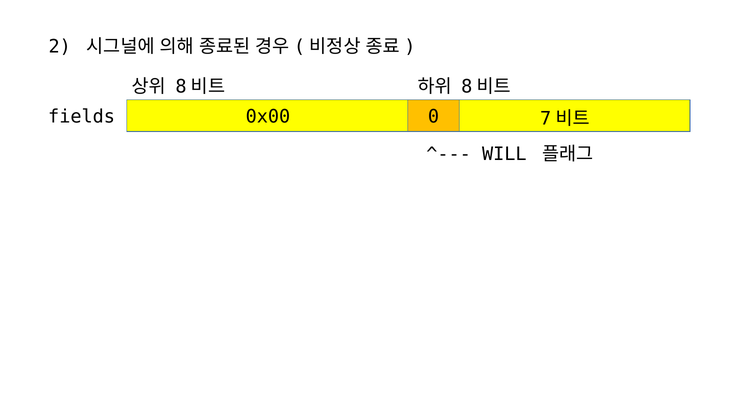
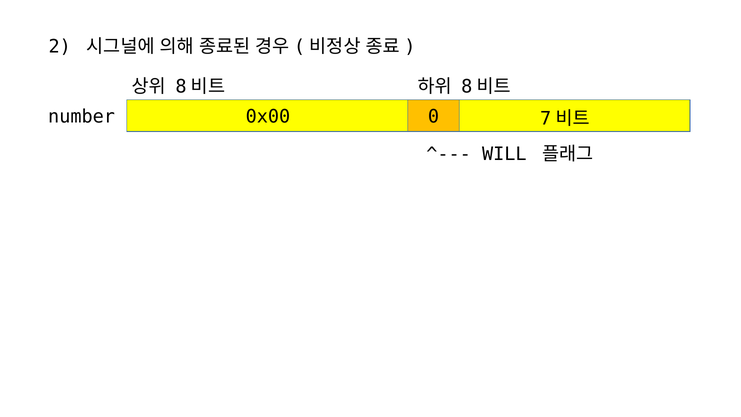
fields: fields -> number
